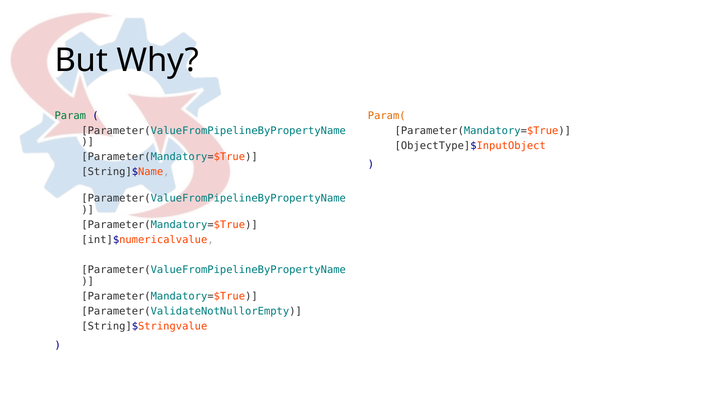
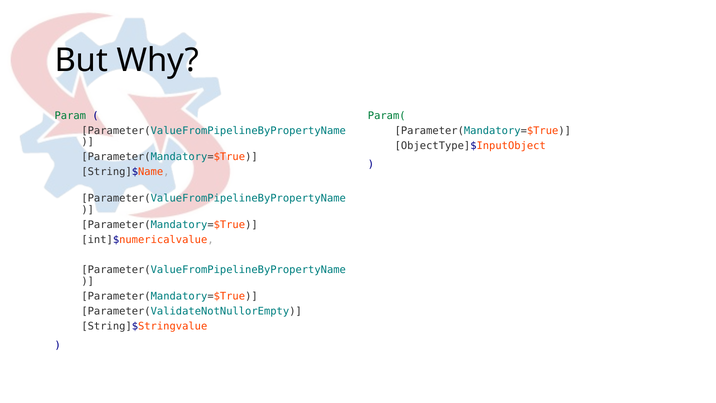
Param( colour: orange -> green
